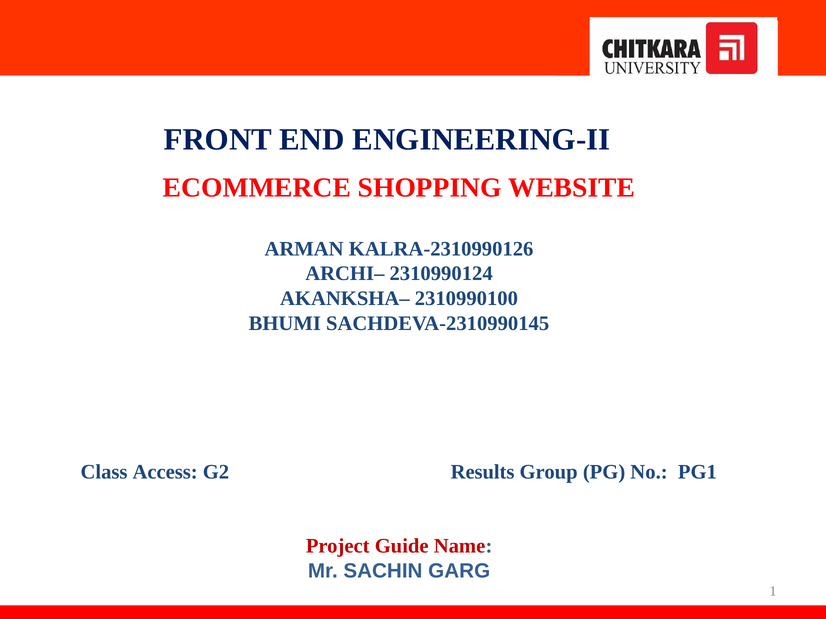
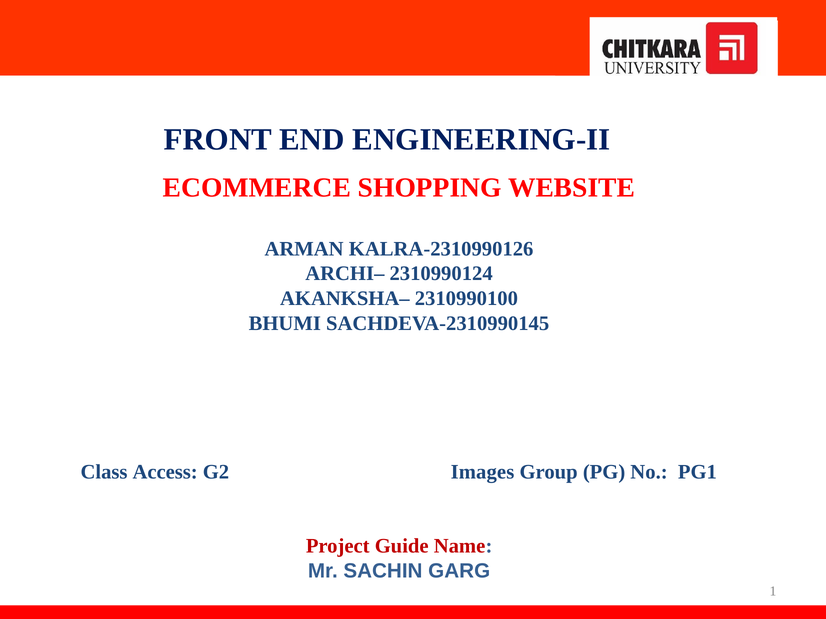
Results: Results -> Images
